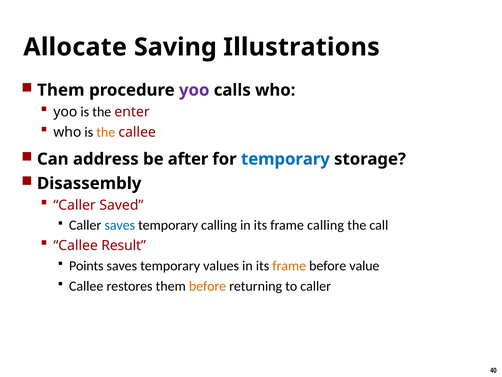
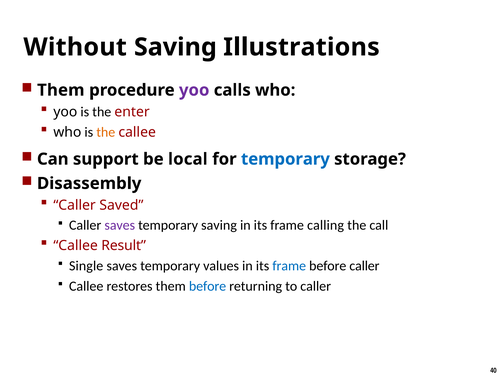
Allocate: Allocate -> Without
address: address -> support
after: after -> local
saves at (120, 225) colour: blue -> purple
temporary calling: calling -> saving
Points: Points -> Single
frame at (289, 266) colour: orange -> blue
before value: value -> caller
before at (208, 286) colour: orange -> blue
